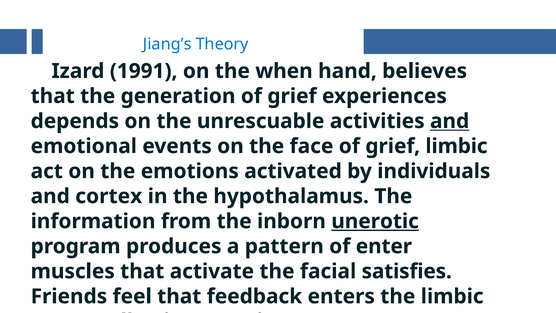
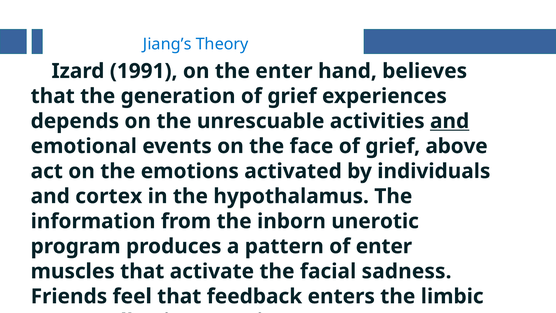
the when: when -> enter
grief limbic: limbic -> above
unerotic underline: present -> none
satisfies: satisfies -> sadness
